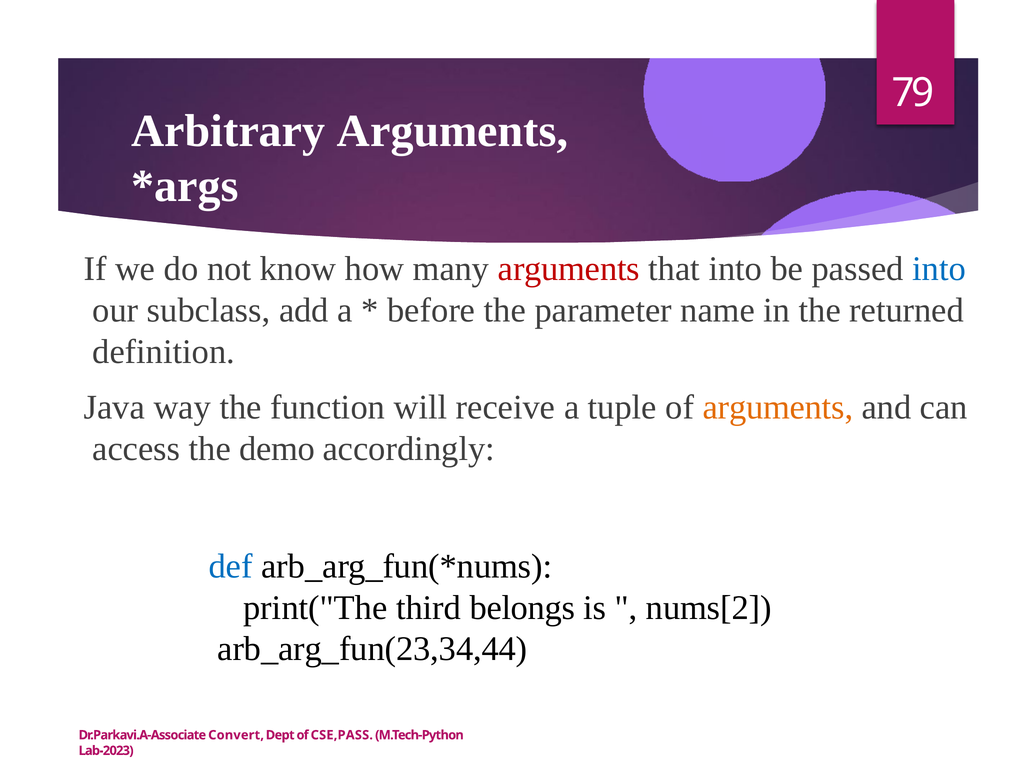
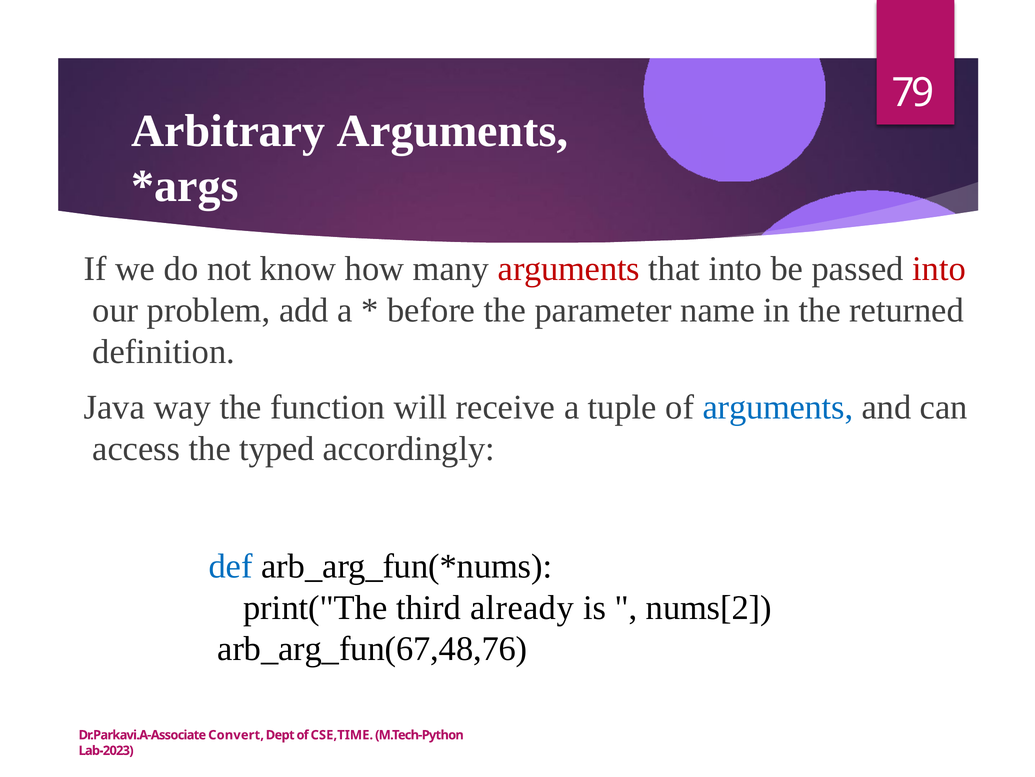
into at (939, 269) colour: blue -> red
subclass: subclass -> problem
arguments at (778, 407) colour: orange -> blue
demo: demo -> typed
belongs: belongs -> already
arb_arg_fun(23,34,44: arb_arg_fun(23,34,44 -> arb_arg_fun(67,48,76
CSE,PASS: CSE,PASS -> CSE,TIME
